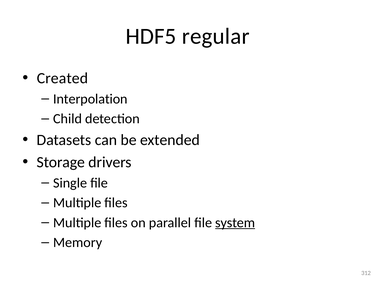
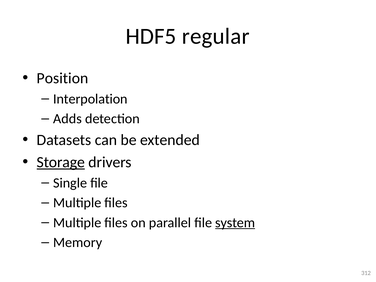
Created: Created -> Position
Child: Child -> Adds
Storage underline: none -> present
